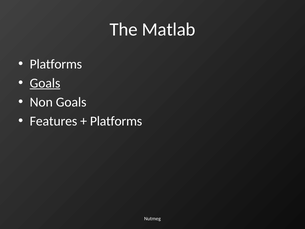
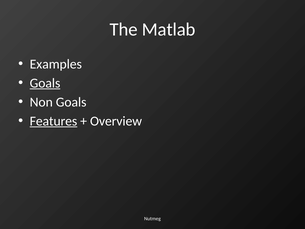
Platforms at (56, 64): Platforms -> Examples
Features underline: none -> present
Platforms at (116, 121): Platforms -> Overview
